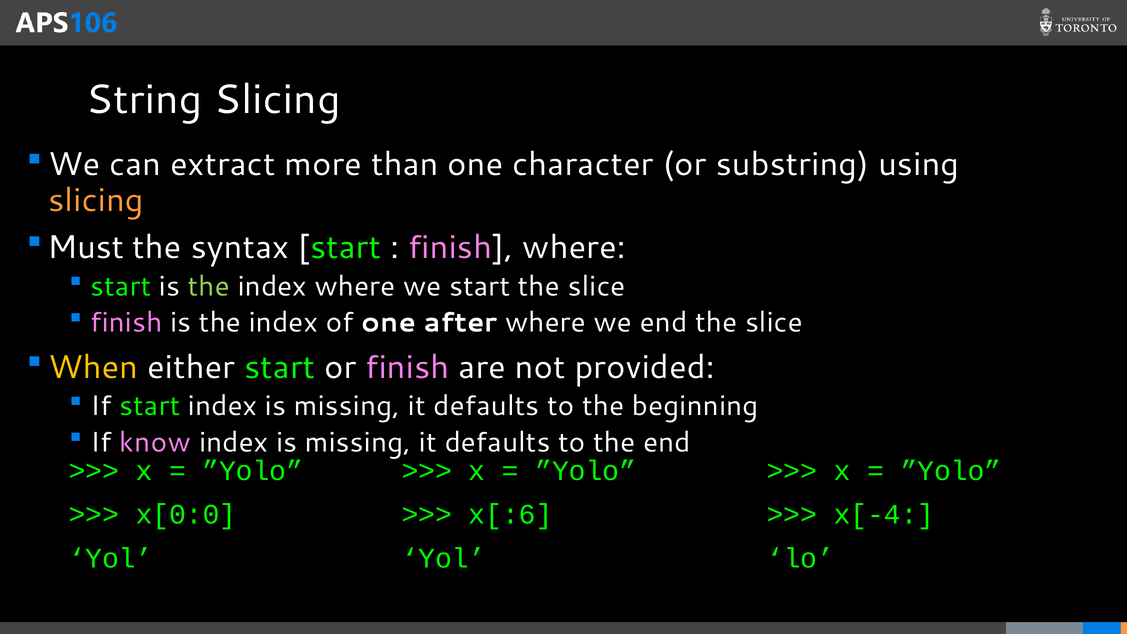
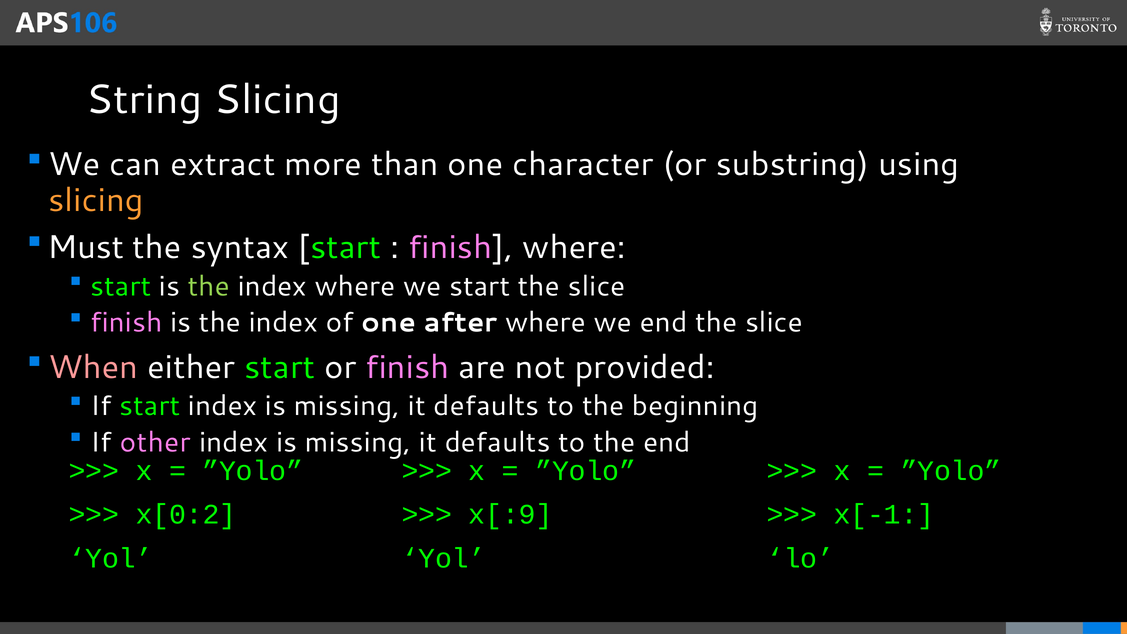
When colour: yellow -> pink
know: know -> other
x[0:0: x[0:0 -> x[0:2
x[:6: x[:6 -> x[:9
x[-4: x[-4 -> x[-1
